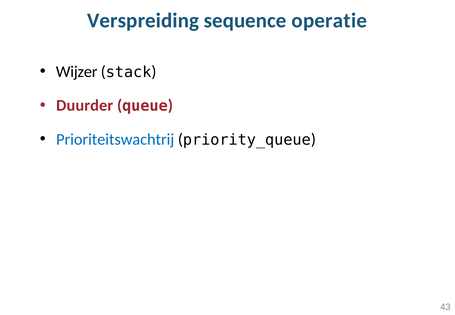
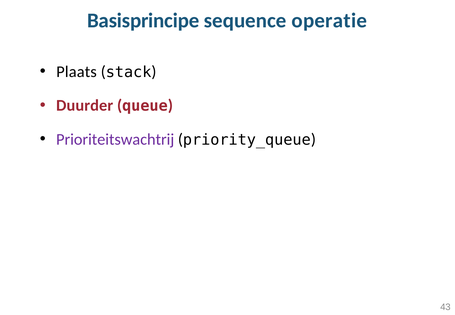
Verspreiding: Verspreiding -> Basisprincipe
Wijzer: Wijzer -> Plaats
Prioriteitswachtrij colour: blue -> purple
